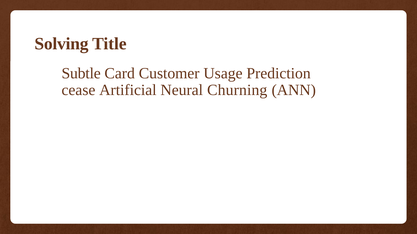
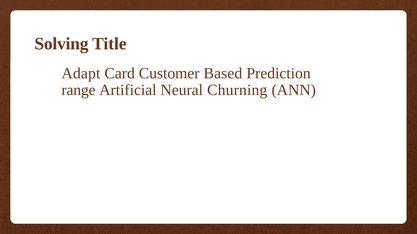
Subtle: Subtle -> Adapt
Usage: Usage -> Based
cease: cease -> range
